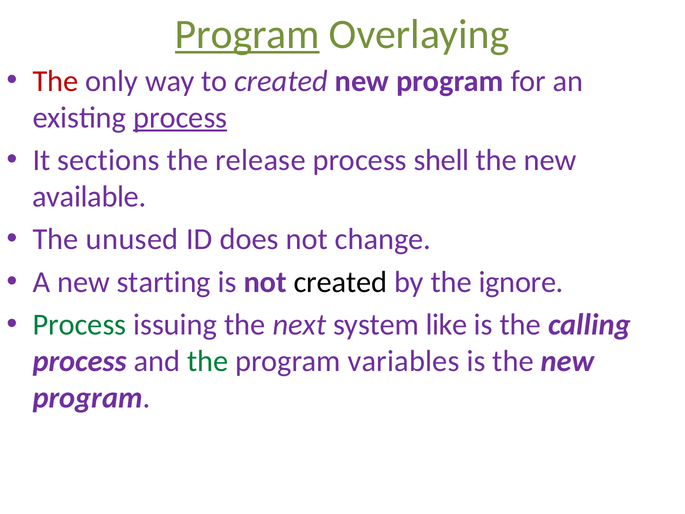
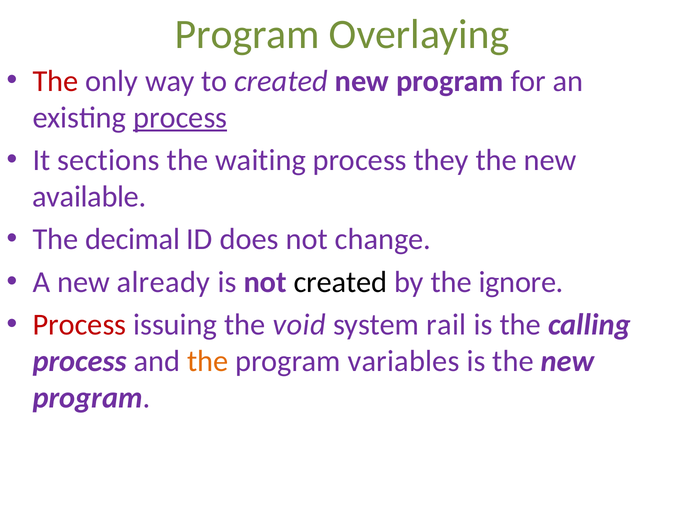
Program at (247, 34) underline: present -> none
release: release -> waiting
shell: shell -> they
unused: unused -> decimal
starting: starting -> already
Process at (79, 325) colour: green -> red
next: next -> void
like: like -> rail
the at (208, 361) colour: green -> orange
